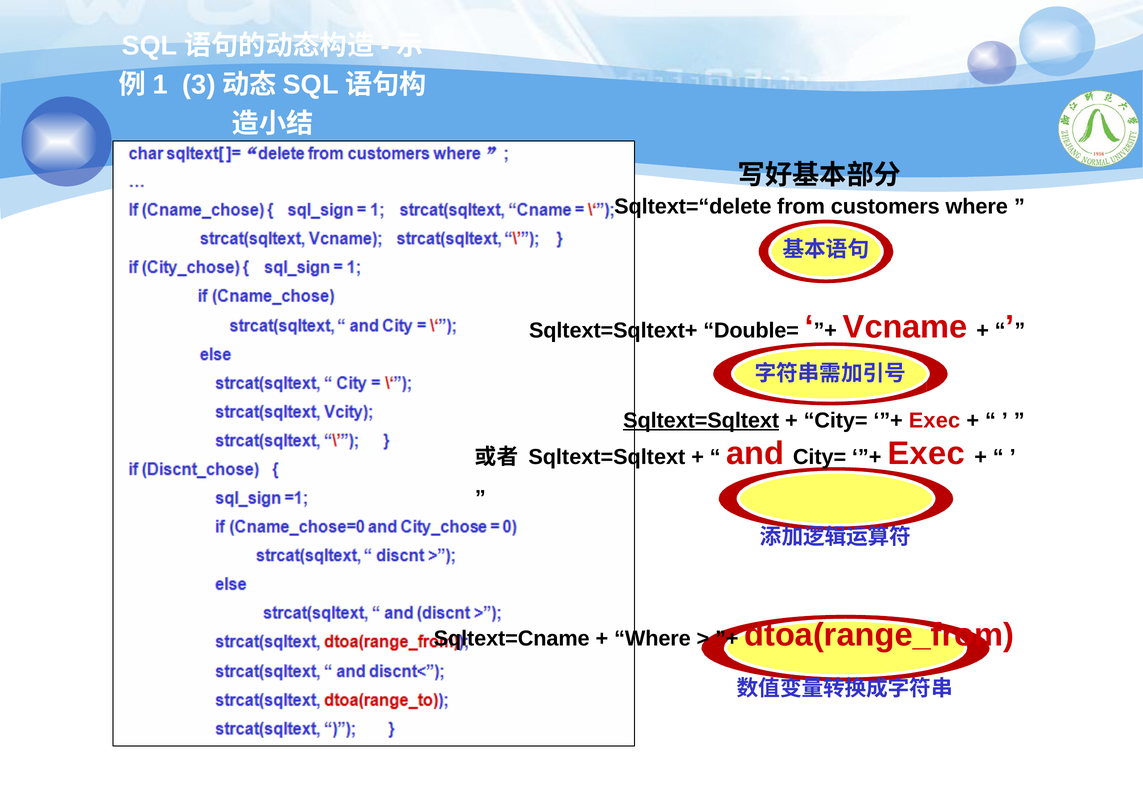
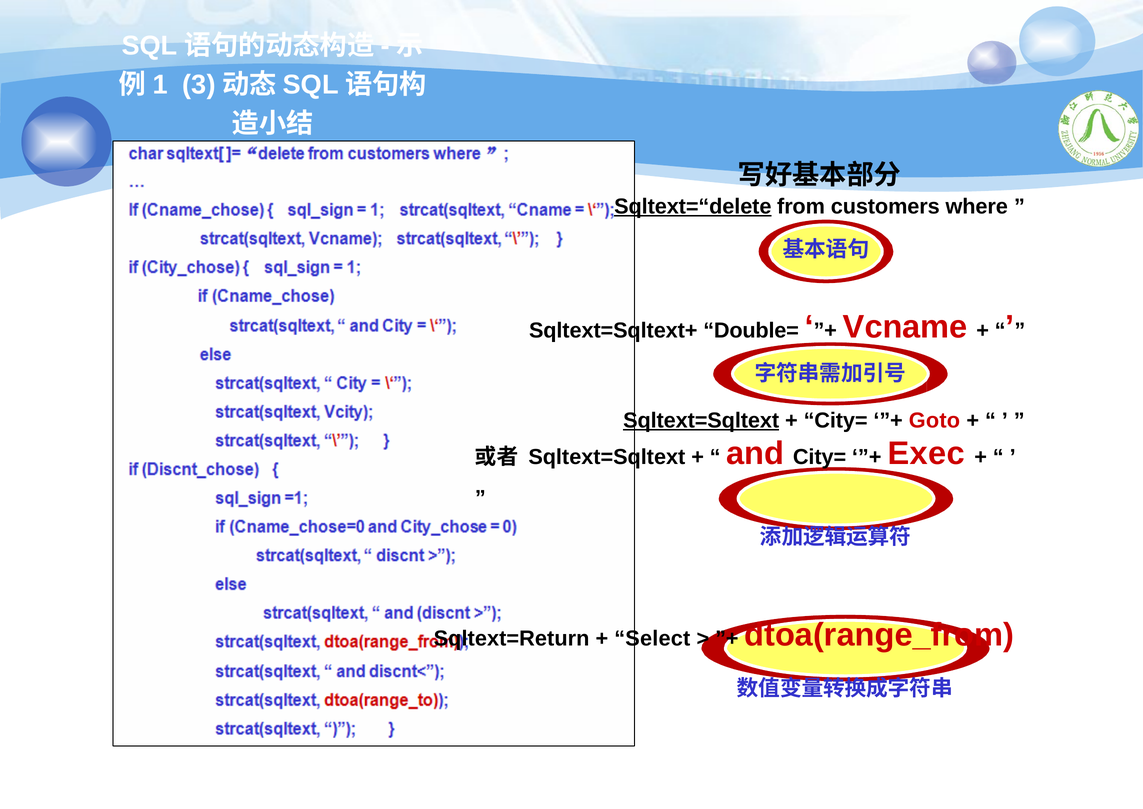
Sqltext=“delete underline: none -> present
Exec at (934, 420): Exec -> Goto
Sqltext=Cname: Sqltext=Cname -> Sqltext=Return
Where at (652, 638): Where -> Select
